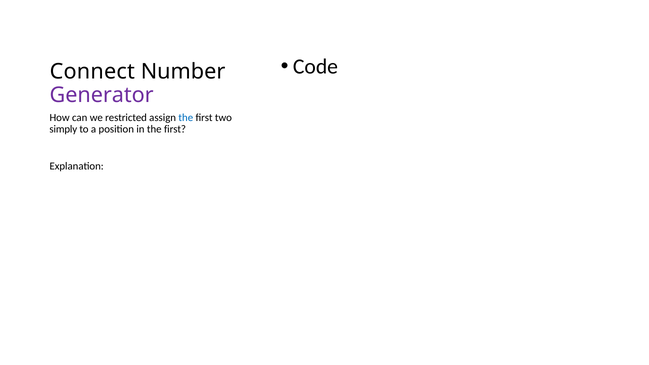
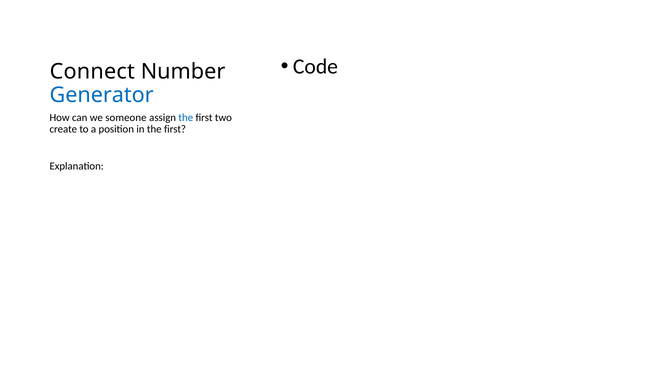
Generator colour: purple -> blue
restricted: restricted -> someone
simply: simply -> create
